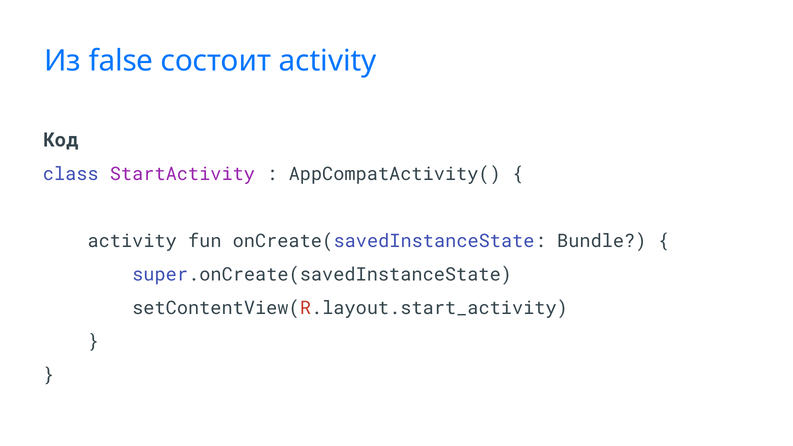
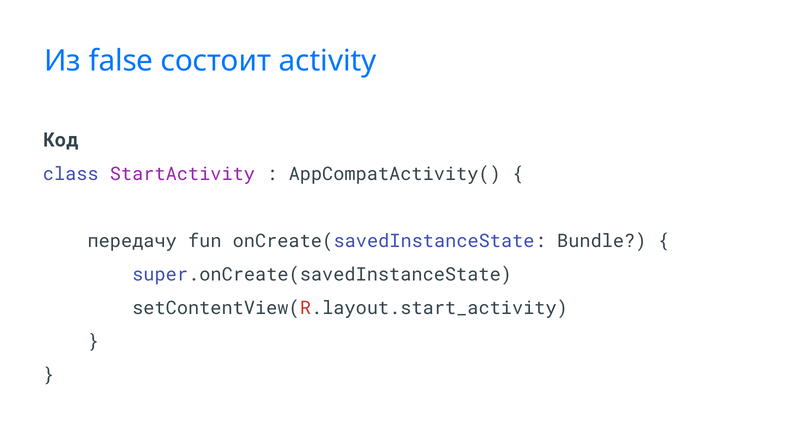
activity at (132, 241): activity -> передачу
